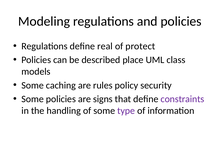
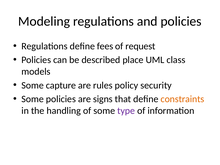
real: real -> fees
protect: protect -> request
caching: caching -> capture
constraints colour: purple -> orange
